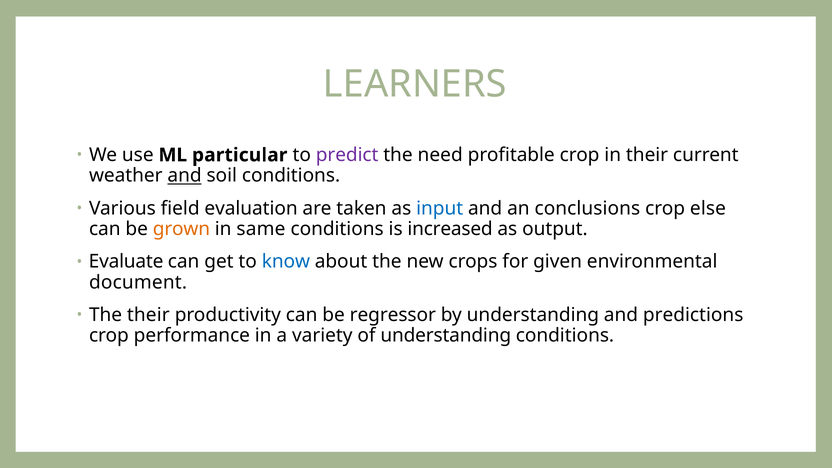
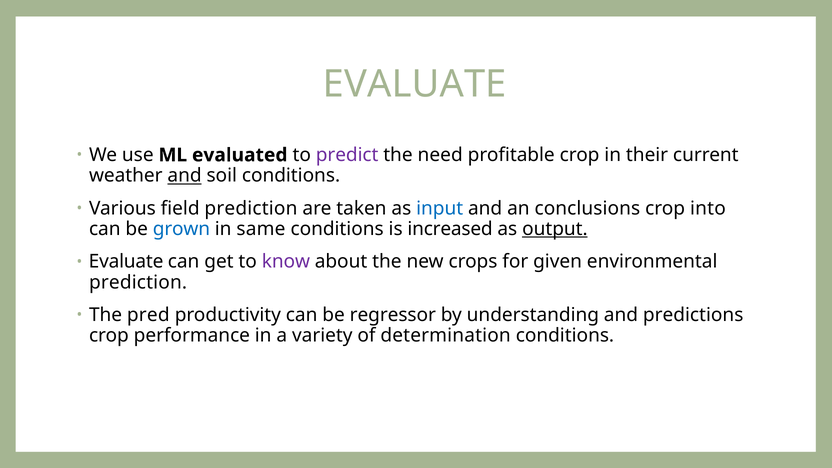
LEARNERS at (415, 84): LEARNERS -> EVALUATE
particular: particular -> evaluated
field evaluation: evaluation -> prediction
else: else -> into
grown colour: orange -> blue
output underline: none -> present
know colour: blue -> purple
document at (138, 282): document -> prediction
The their: their -> pred
of understanding: understanding -> determination
